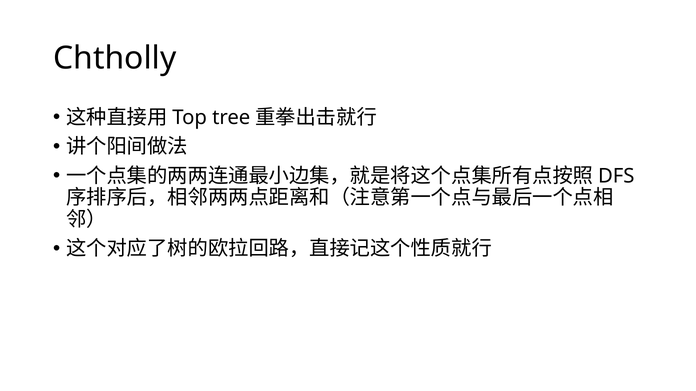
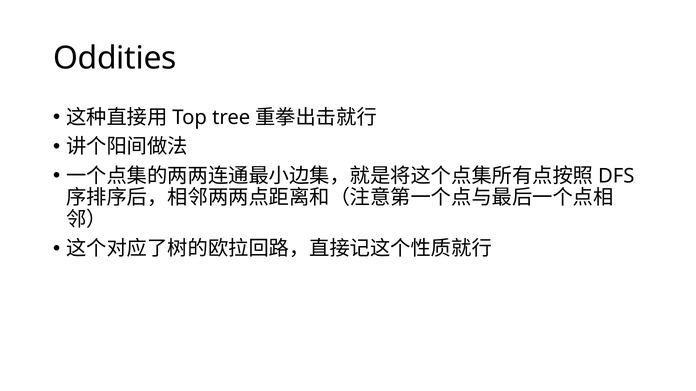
Chtholly: Chtholly -> Oddities
